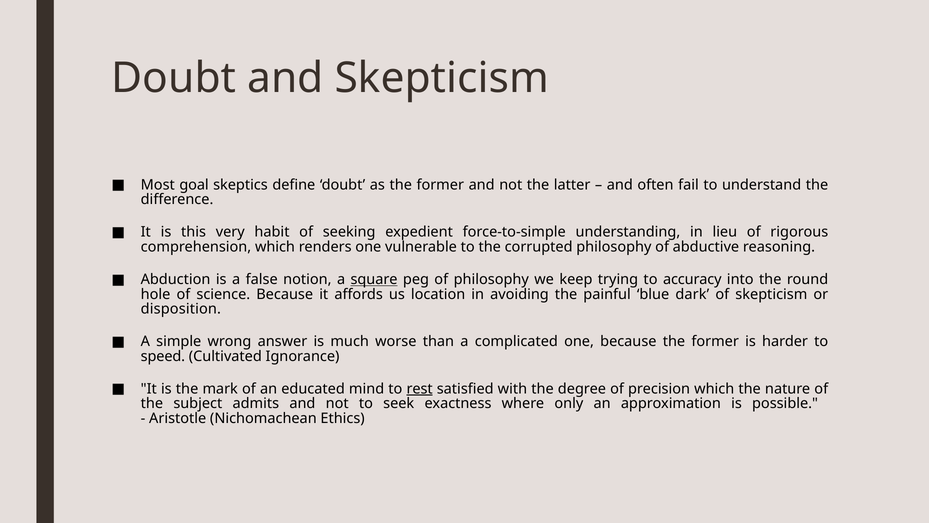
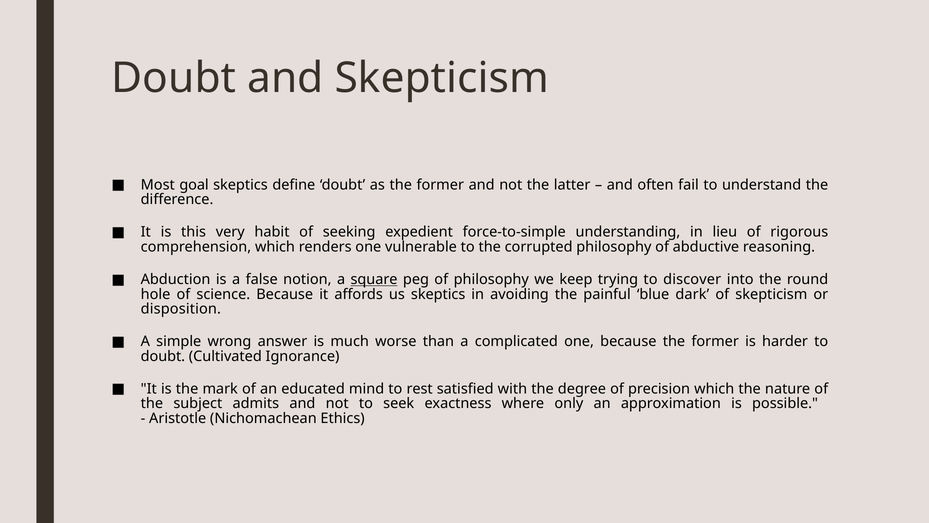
accuracy: accuracy -> discover
us location: location -> skeptics
speed at (163, 356): speed -> doubt
rest underline: present -> none
